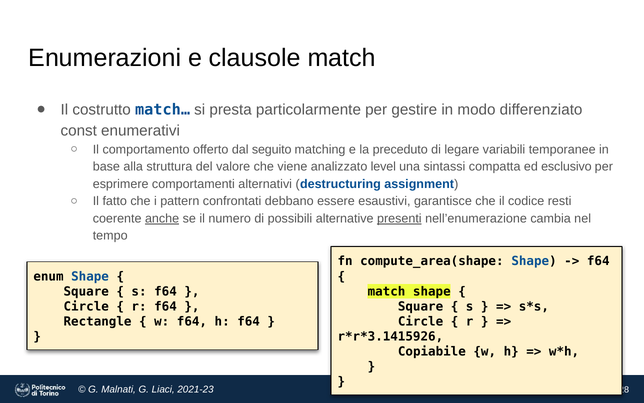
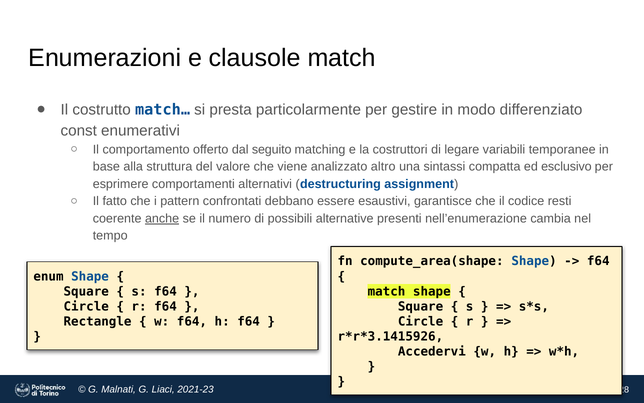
preceduto: preceduto -> costruttori
level: level -> altro
presenti underline: present -> none
Copiabile: Copiabile -> Accedervi
